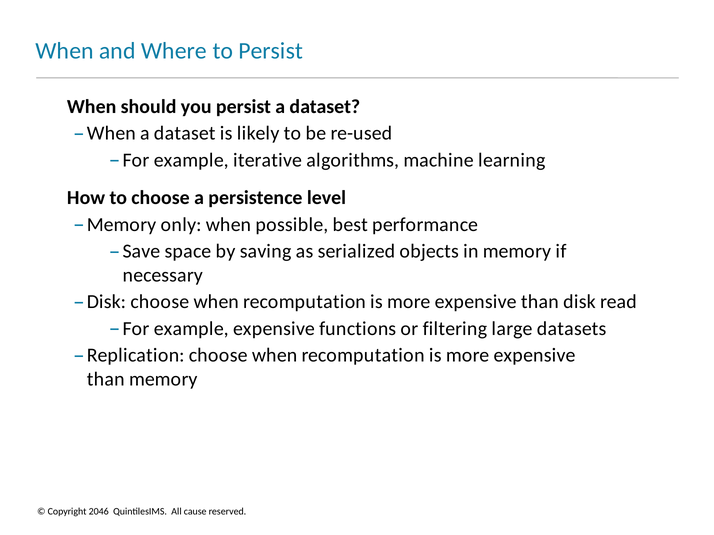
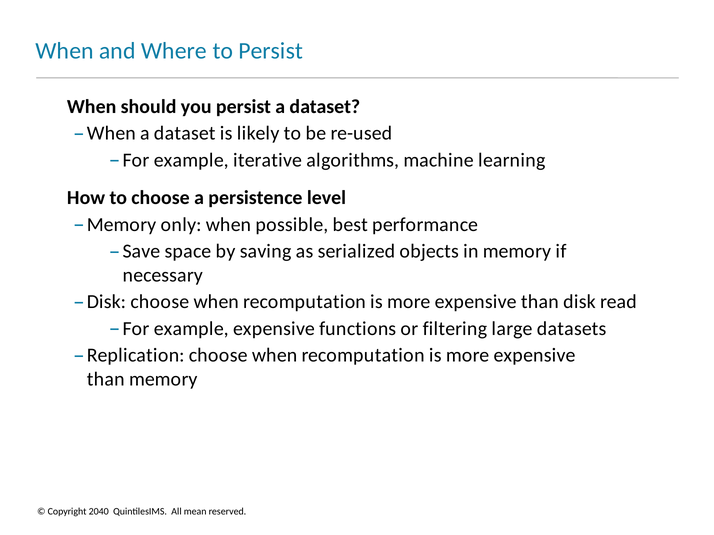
2046: 2046 -> 2040
cause: cause -> mean
